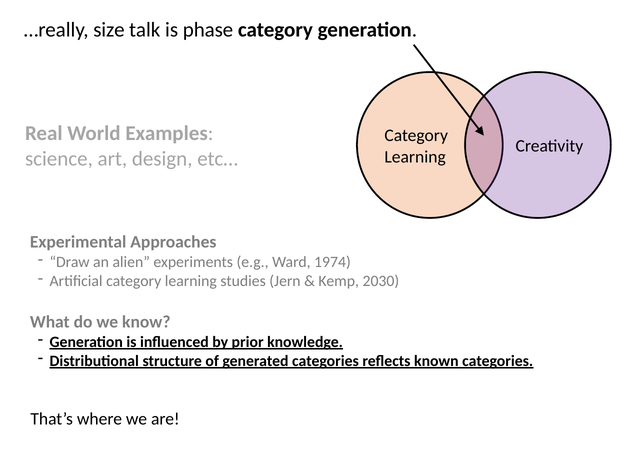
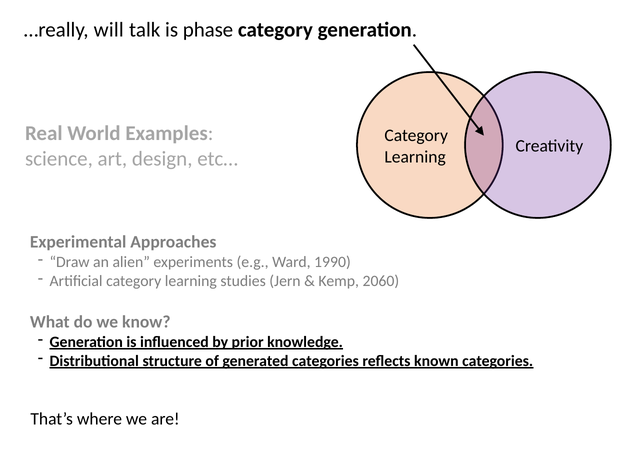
size: size -> will
1974: 1974 -> 1990
2030: 2030 -> 2060
